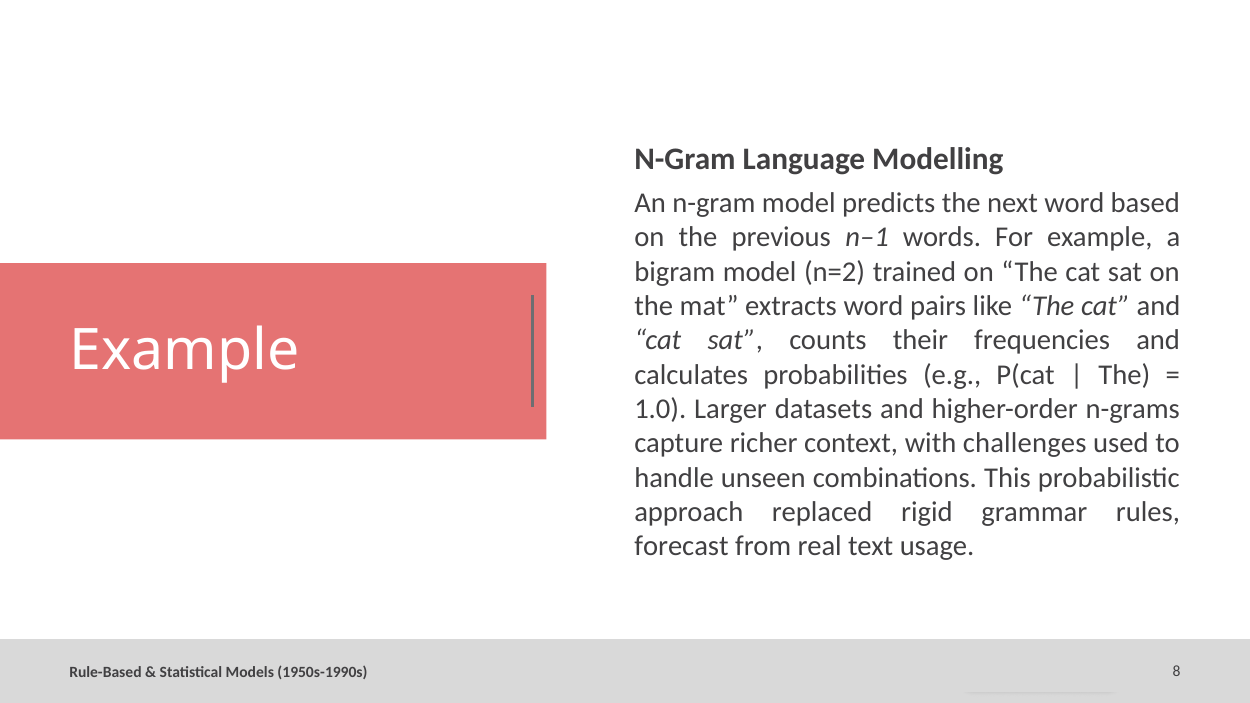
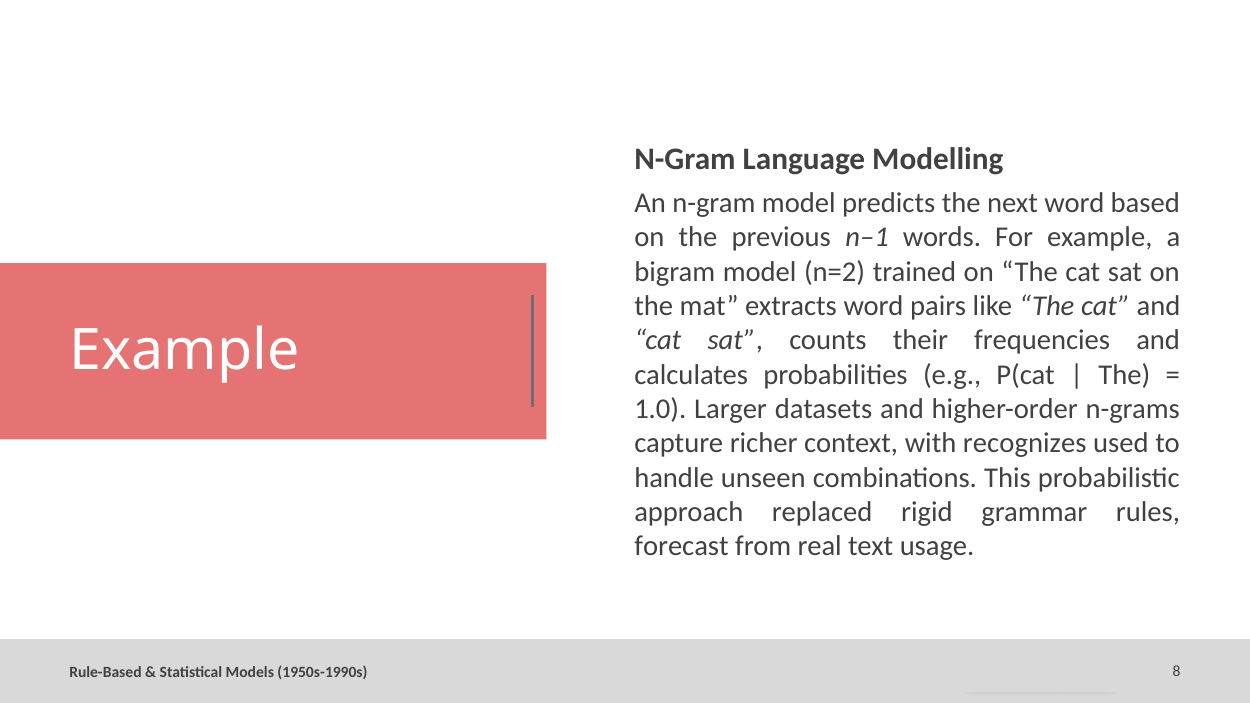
challenges: challenges -> recognizes
